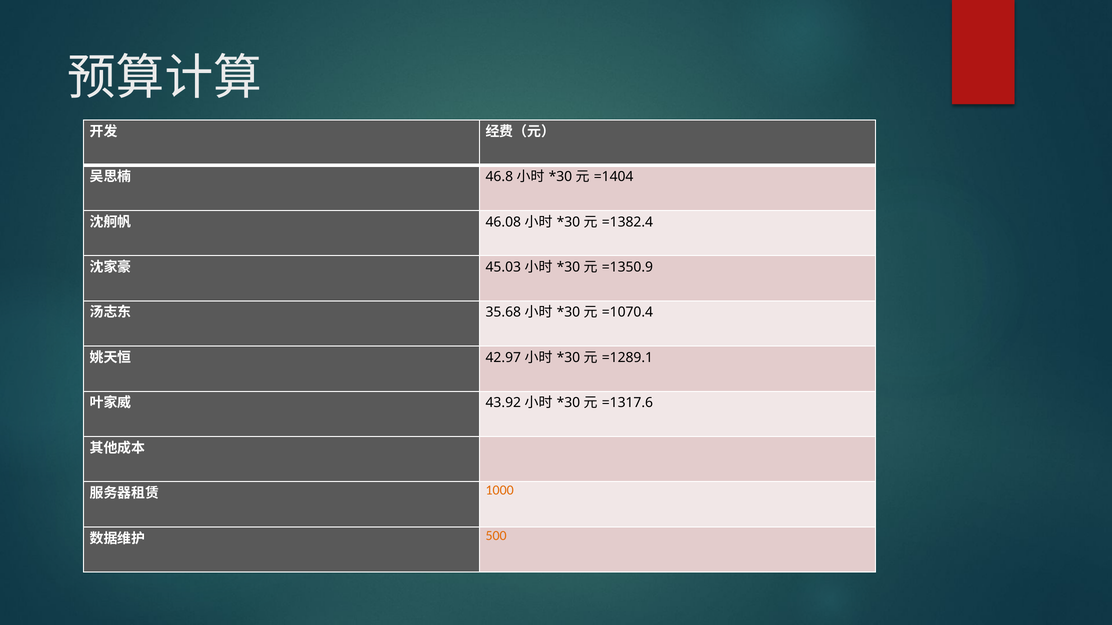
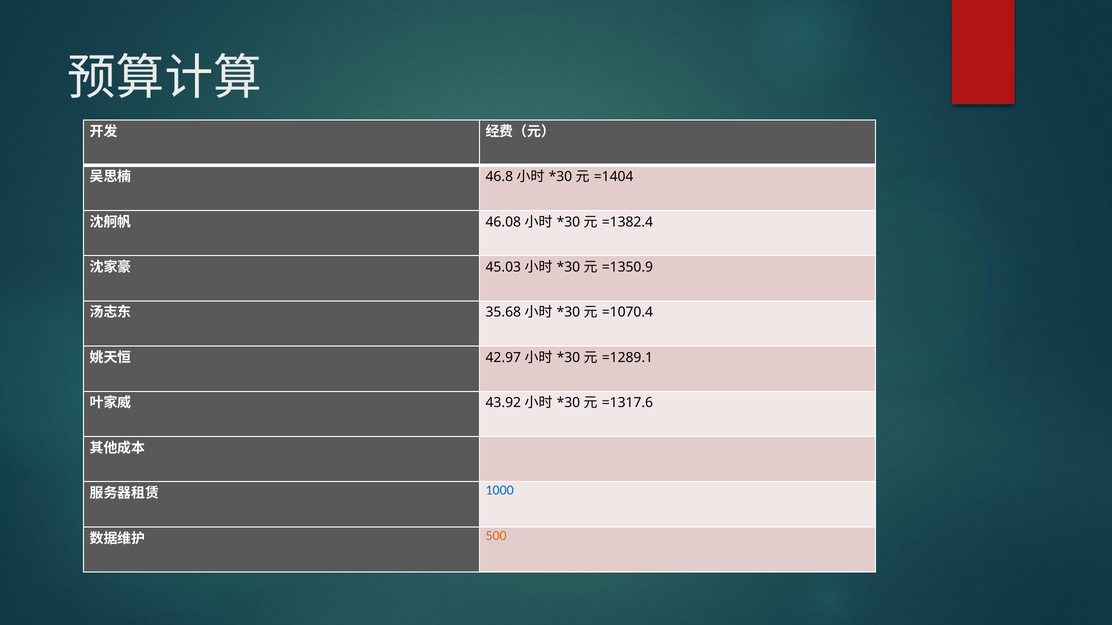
1000 colour: orange -> blue
